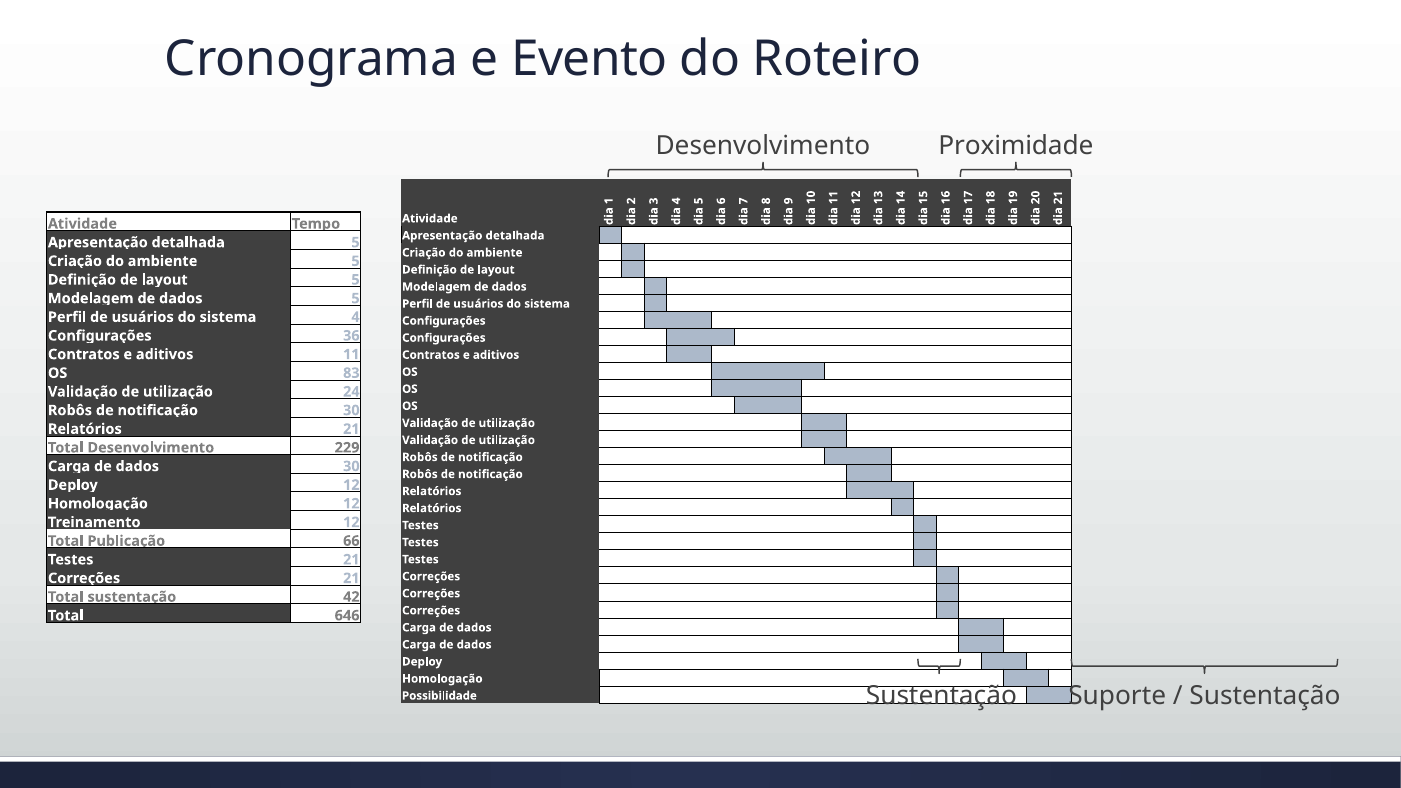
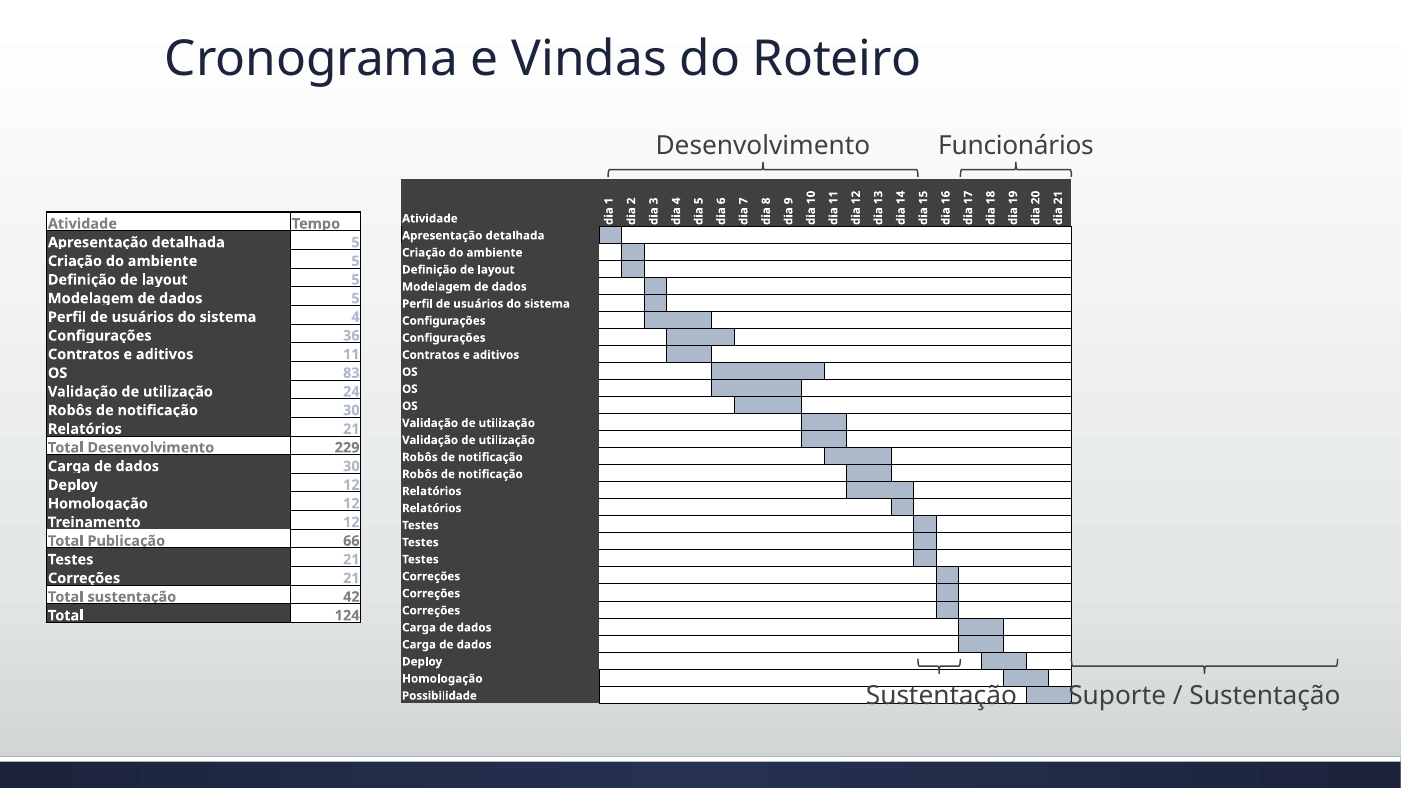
Evento: Evento -> Vindas
Proximidade: Proximidade -> Funcionários
646: 646 -> 124
